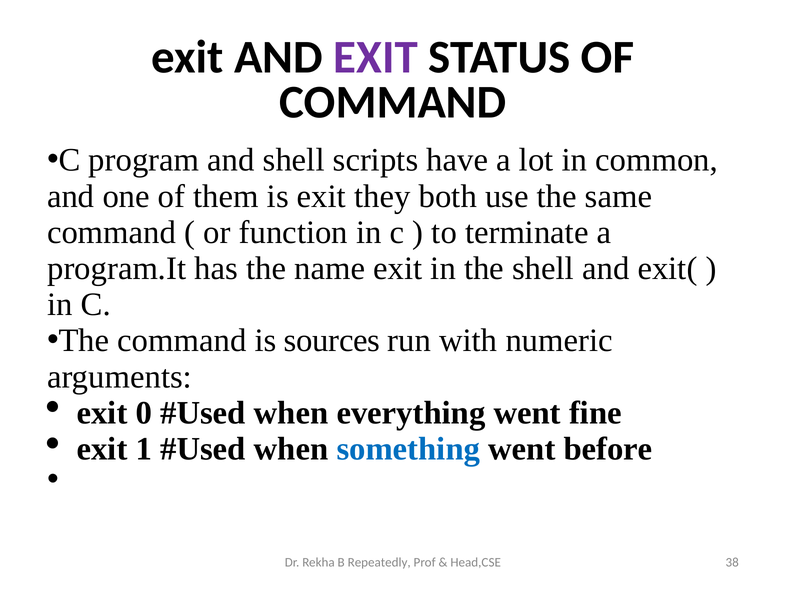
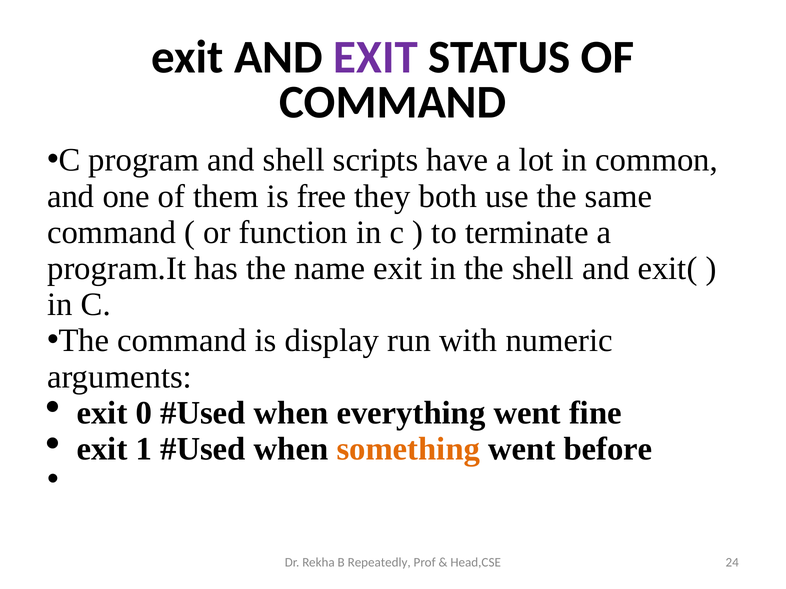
is exit: exit -> free
sources: sources -> display
something colour: blue -> orange
38: 38 -> 24
